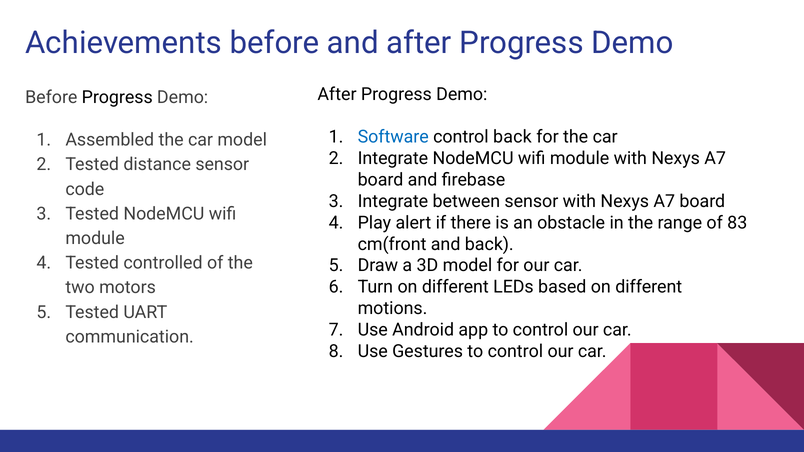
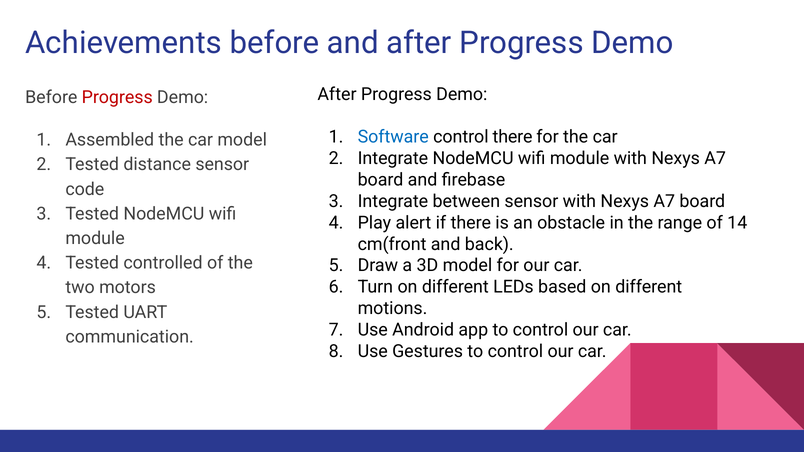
Progress at (117, 98) colour: black -> red
control back: back -> there
83: 83 -> 14
